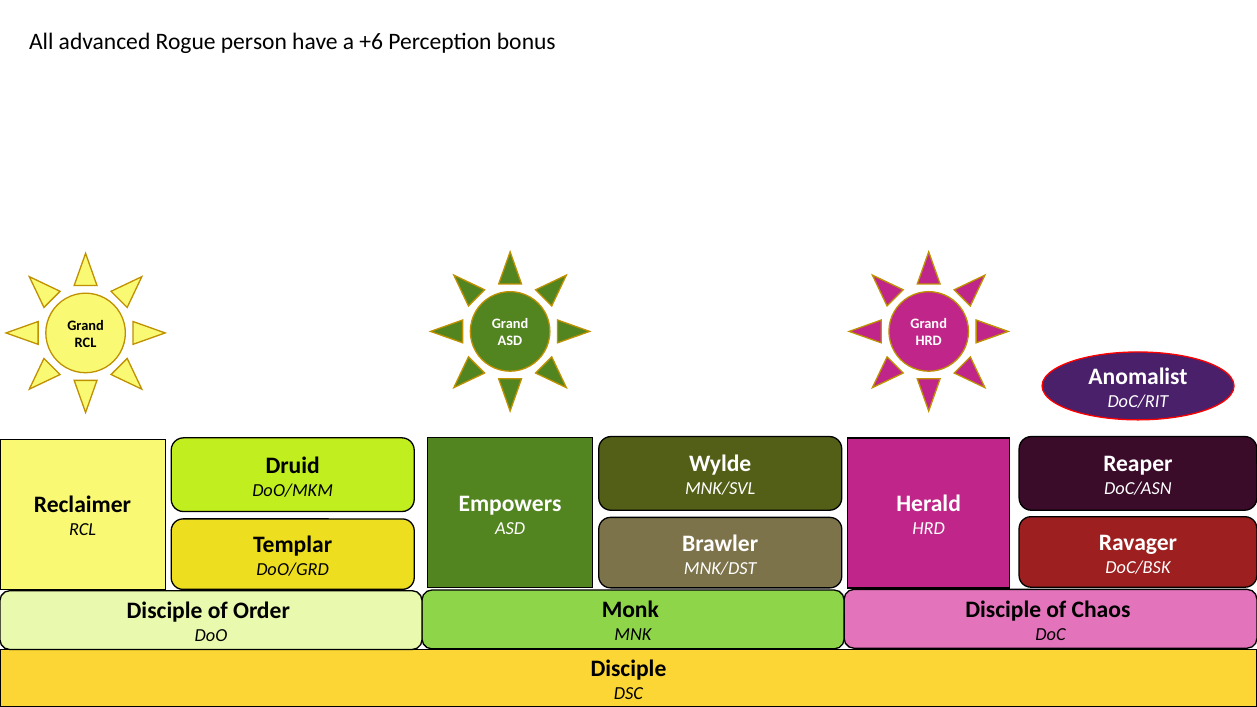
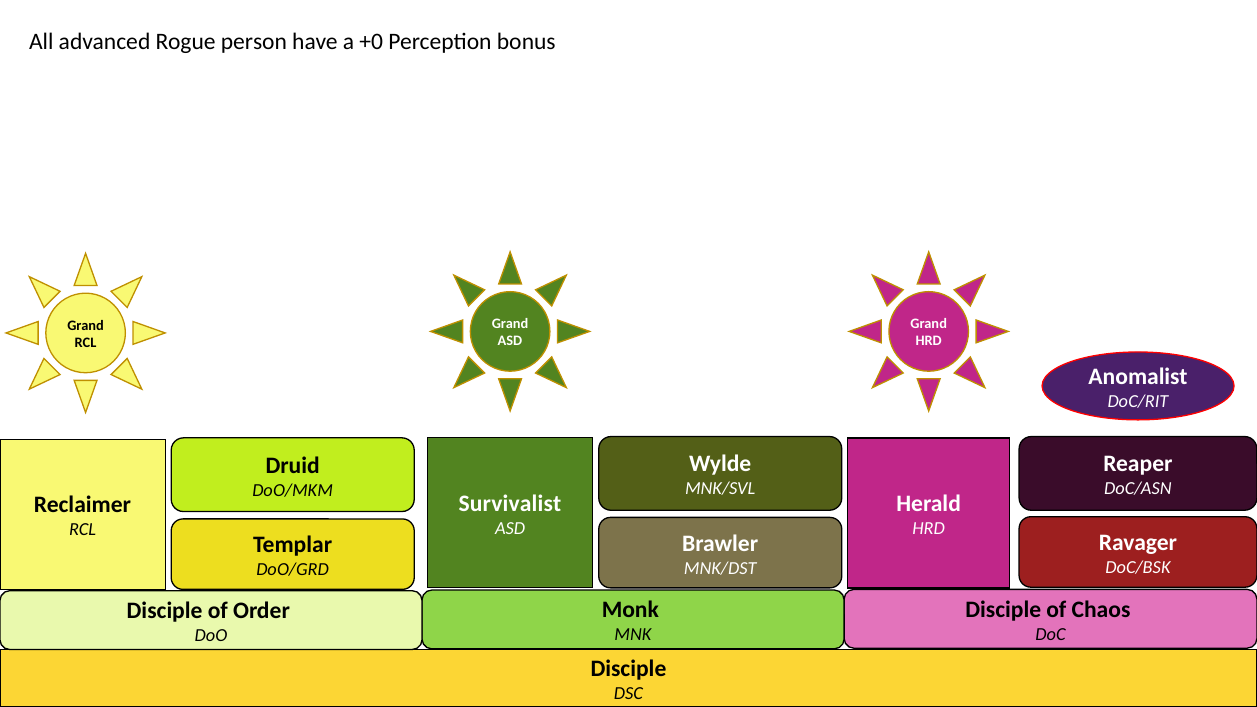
+6: +6 -> +0
Empowers: Empowers -> Survivalist
